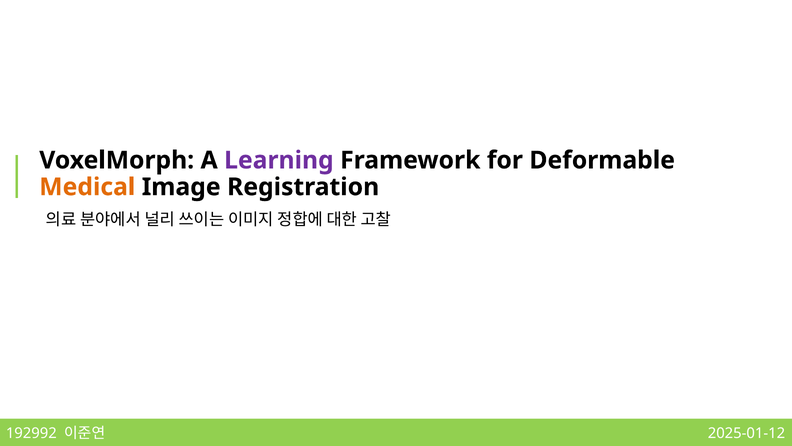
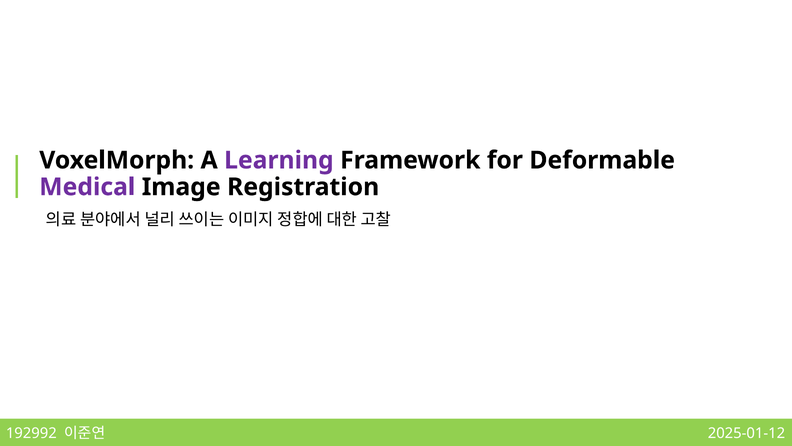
Medical colour: orange -> purple
